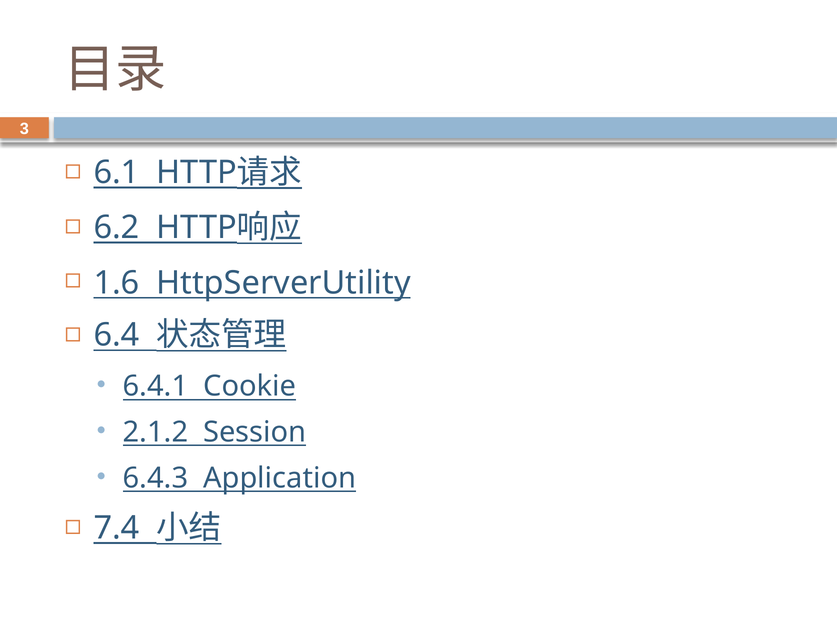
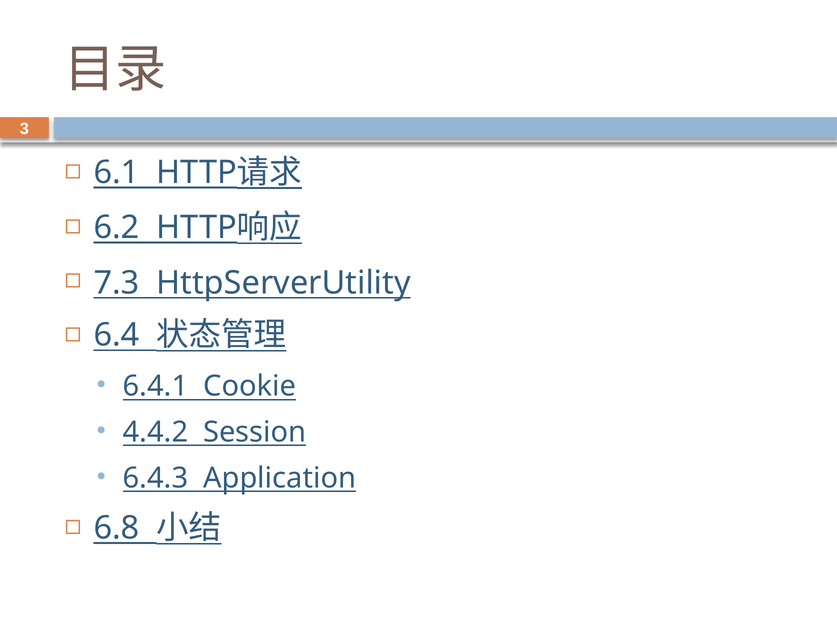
1.6: 1.6 -> 7.3
2.1.2: 2.1.2 -> 4.4.2
7.4: 7.4 -> 6.8
